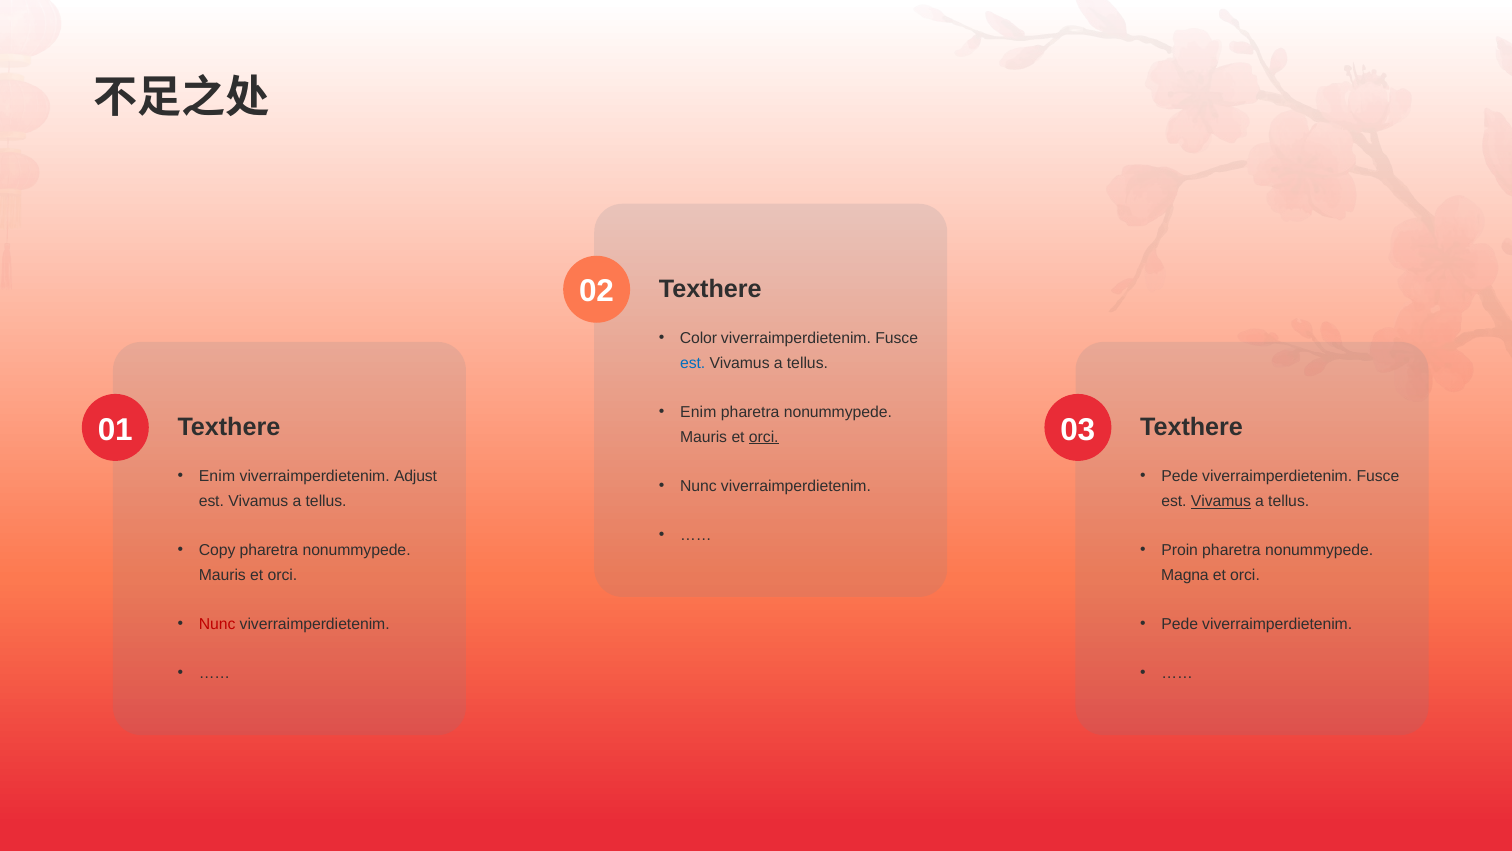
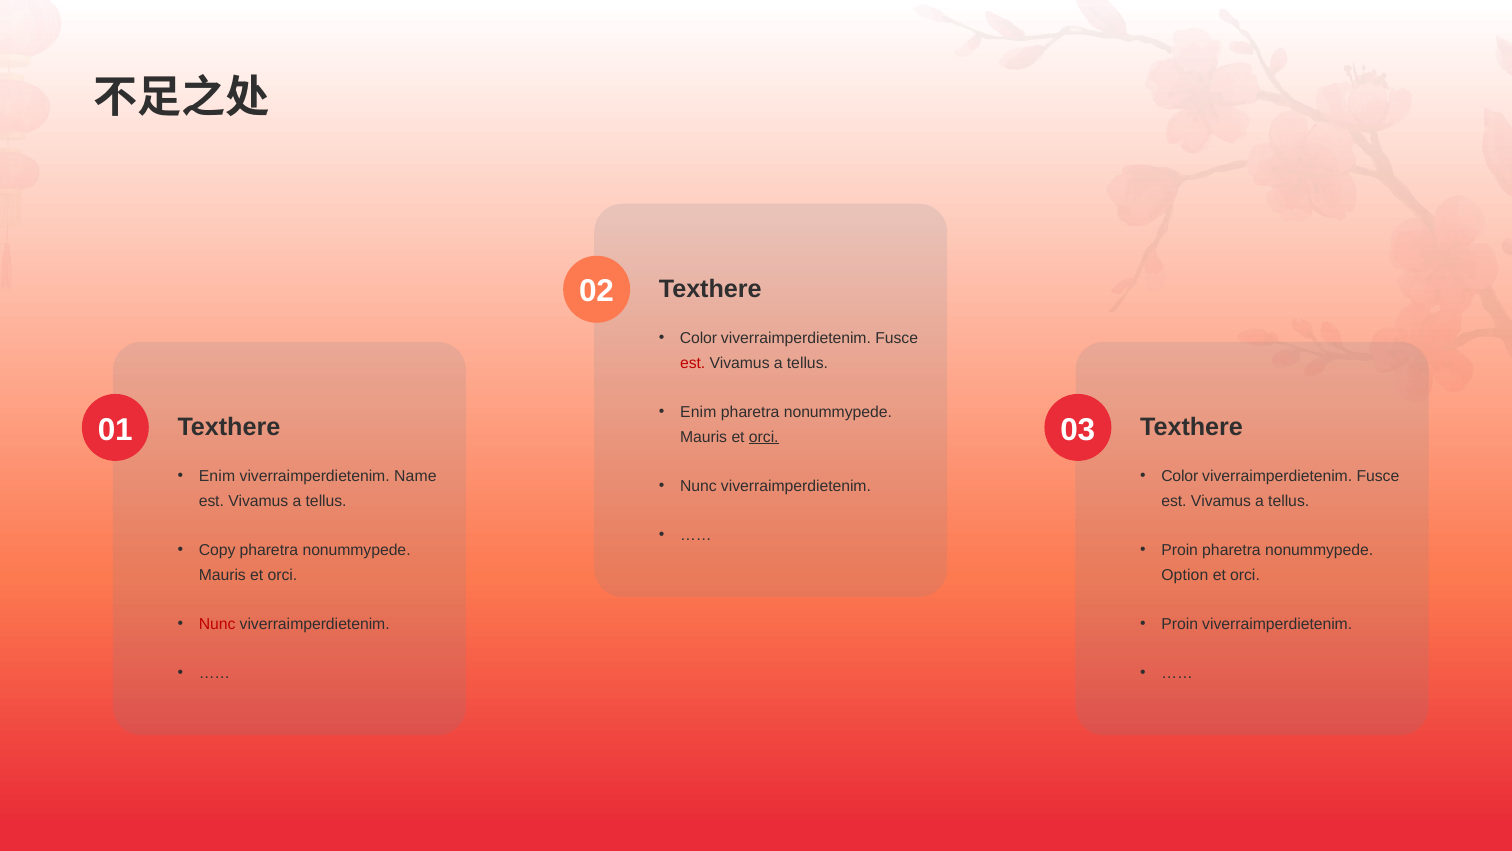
est at (693, 363) colour: blue -> red
Adjust: Adjust -> Name
Pede at (1180, 476): Pede -> Color
Vivamus at (1221, 501) underline: present -> none
Magna: Magna -> Option
Pede at (1180, 624): Pede -> Proin
